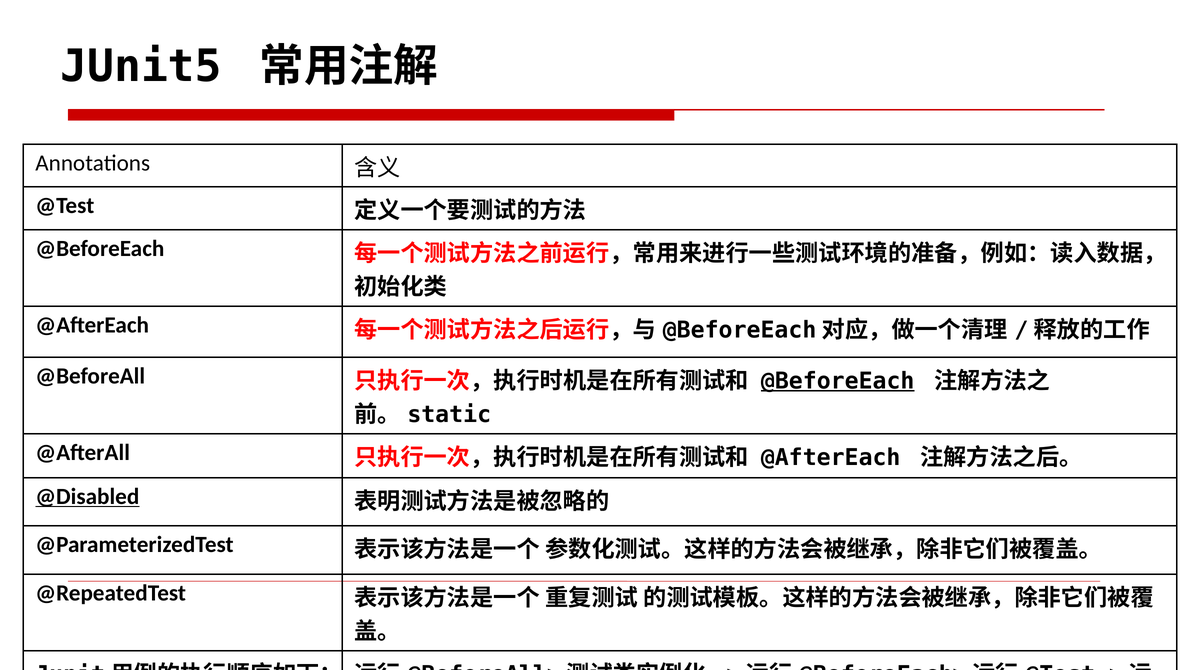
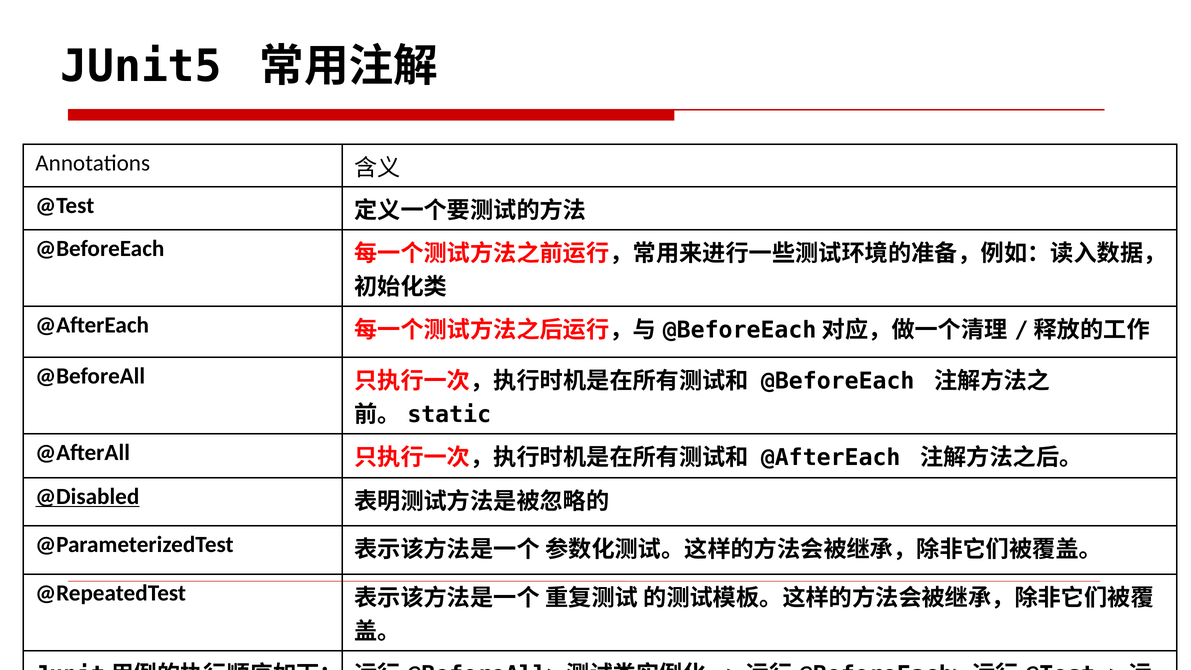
@BeforeEach at (838, 381) underline: present -> none
